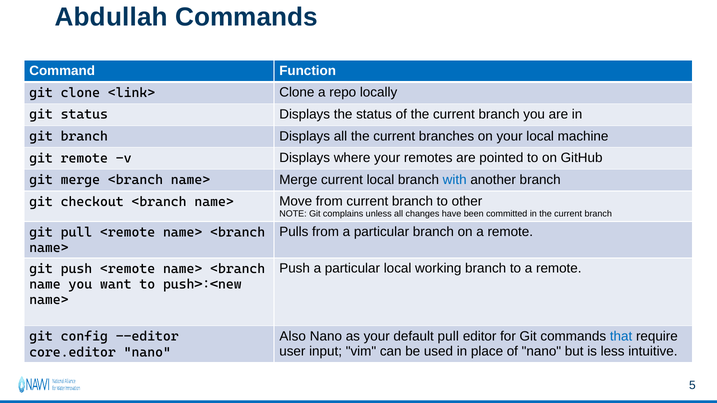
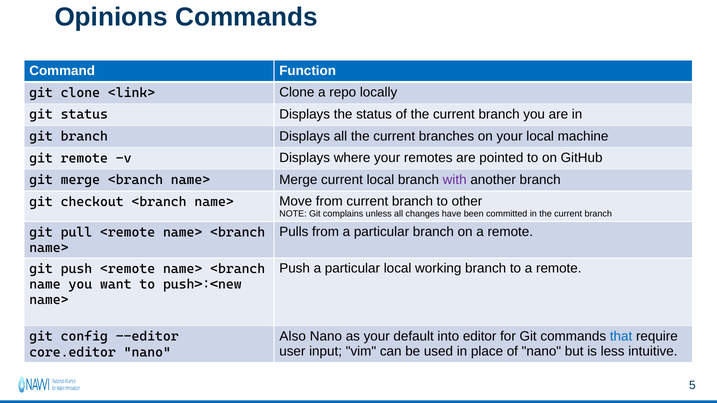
Abdullah: Abdullah -> Opinions
with colour: blue -> purple
default pull: pull -> into
